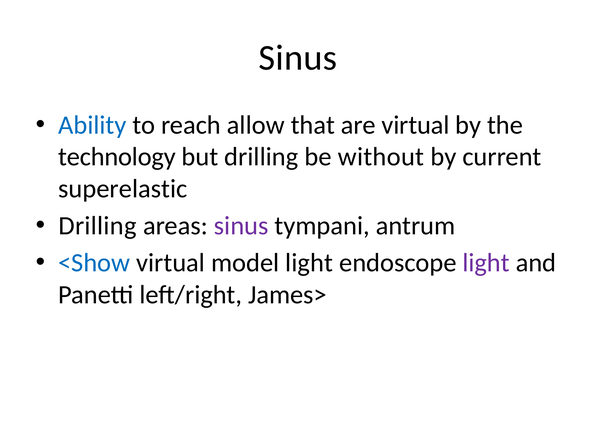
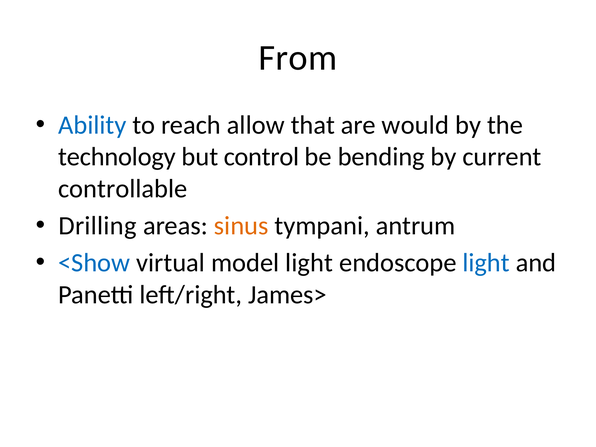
Sinus at (298, 58): Sinus -> From
are virtual: virtual -> would
but drilling: drilling -> control
without: without -> bending
superelastic: superelastic -> controllable
sinus at (241, 226) colour: purple -> orange
light at (486, 263) colour: purple -> blue
